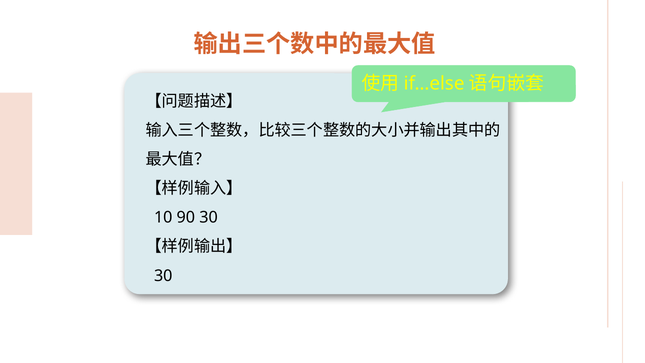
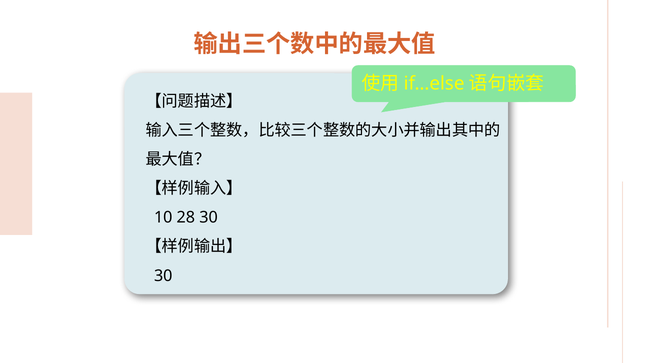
90: 90 -> 28
